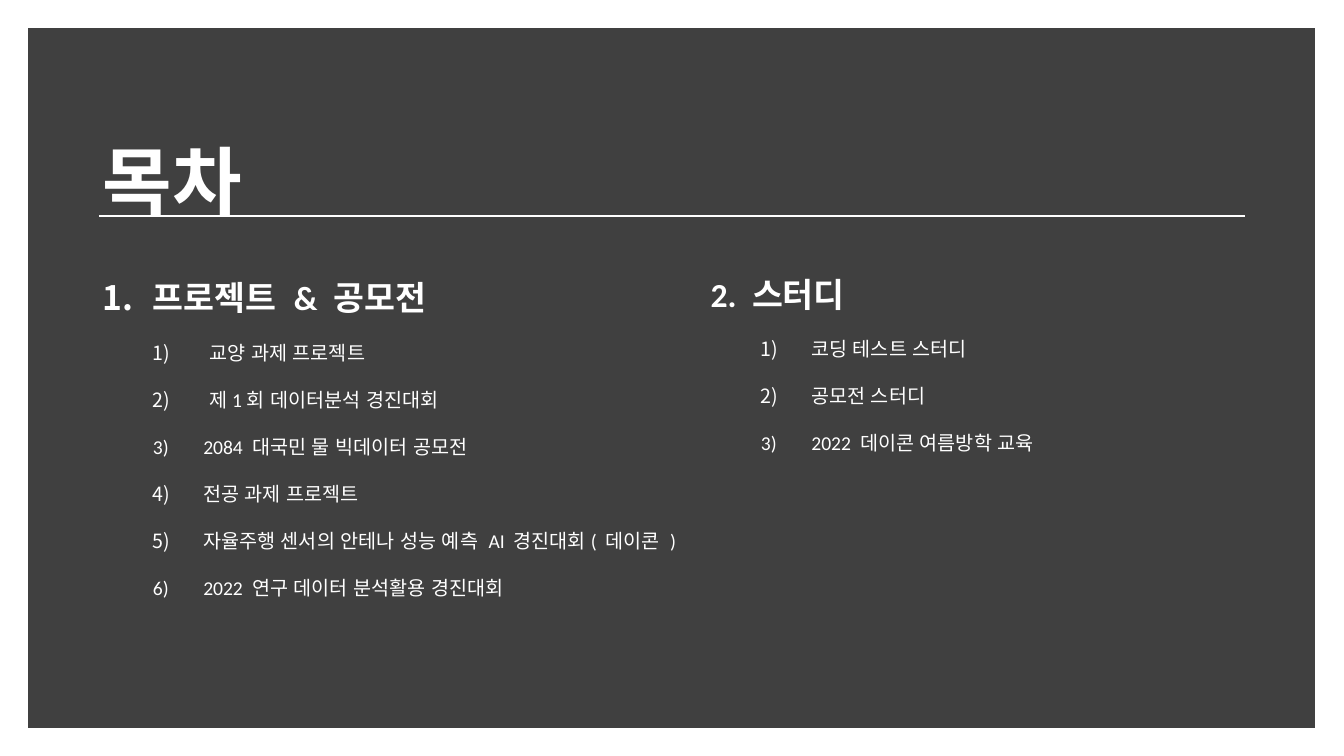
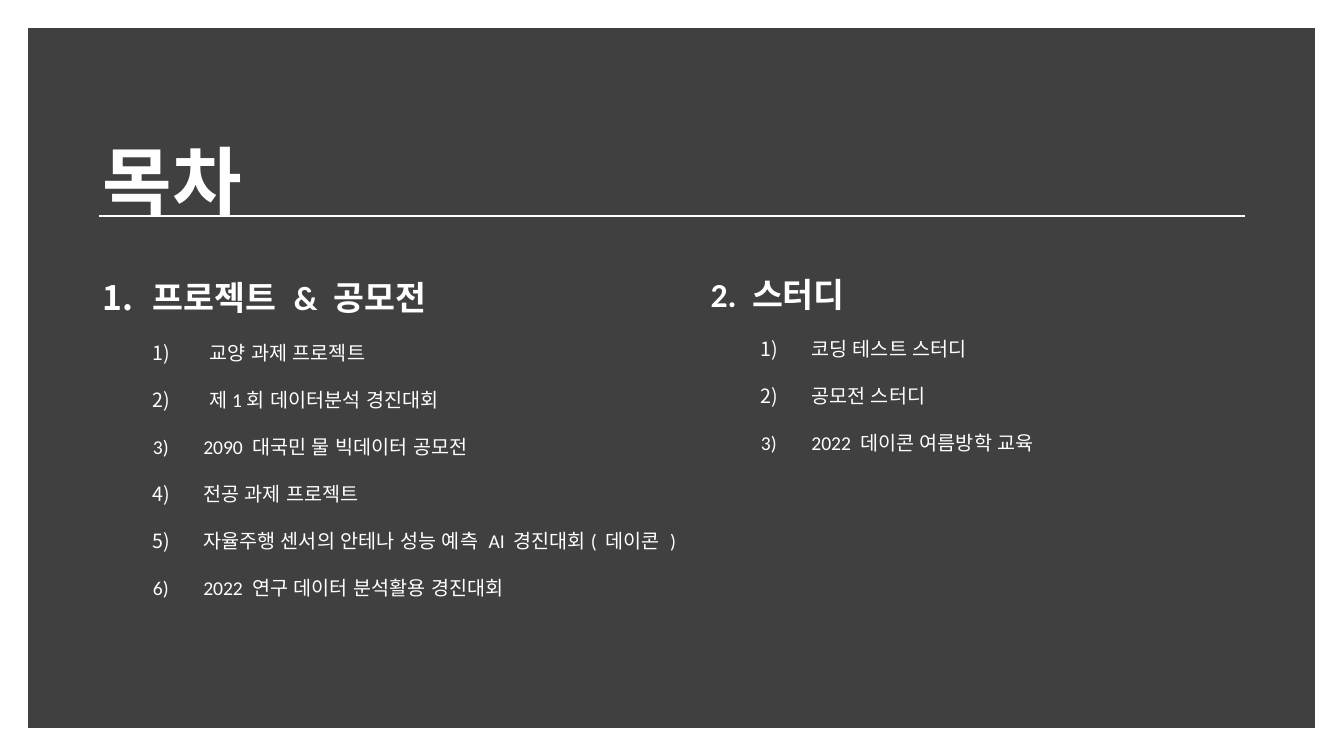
2084: 2084 -> 2090
